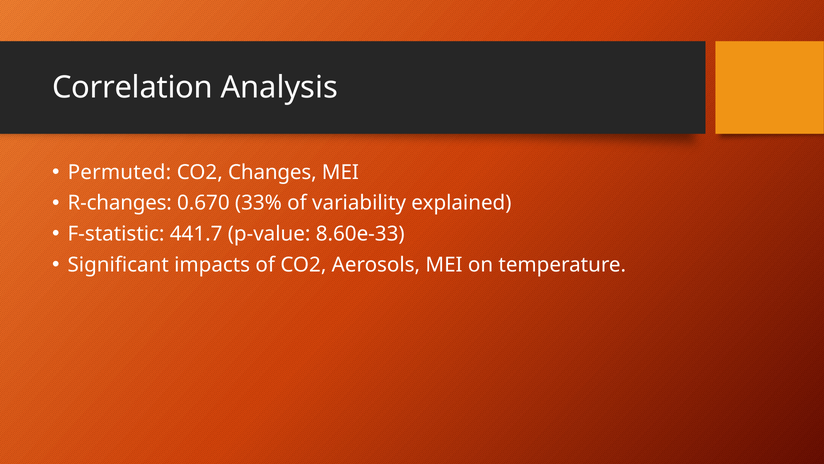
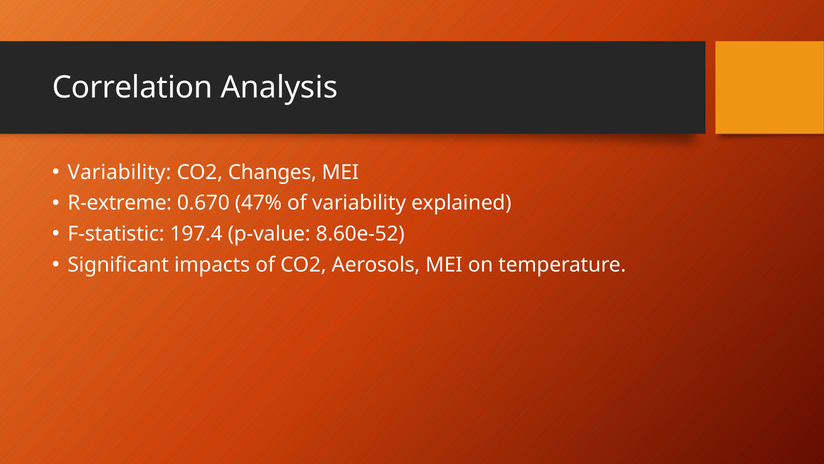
Permuted at (119, 172): Permuted -> Variability
R-changes: R-changes -> R-extreme
33%: 33% -> 47%
441.7: 441.7 -> 197.4
8.60e-33: 8.60e-33 -> 8.60e-52
